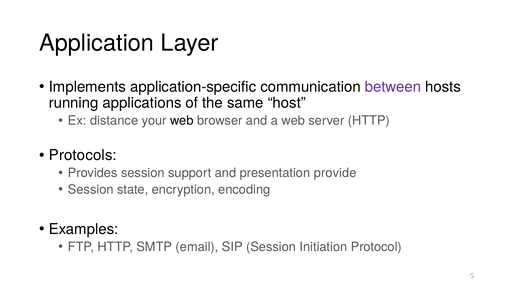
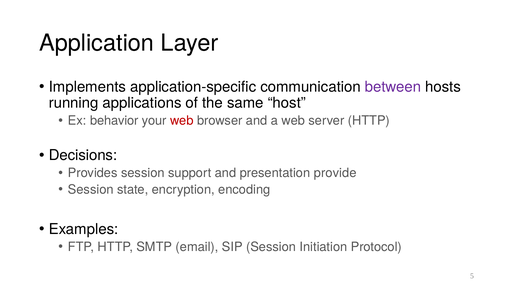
distance: distance -> behavior
web at (182, 121) colour: black -> red
Protocols: Protocols -> Decisions
